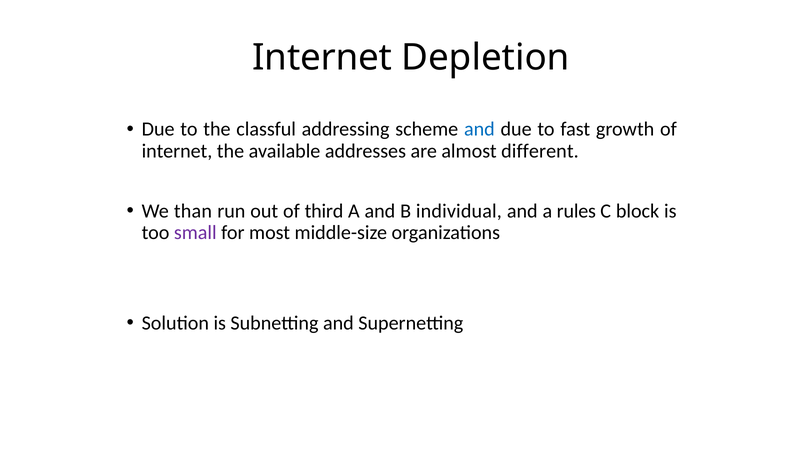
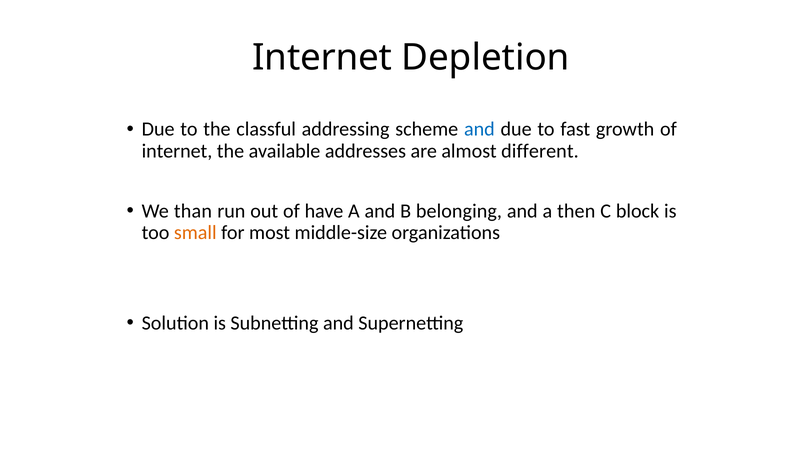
third: third -> have
individual: individual -> belonging
rules: rules -> then
small colour: purple -> orange
